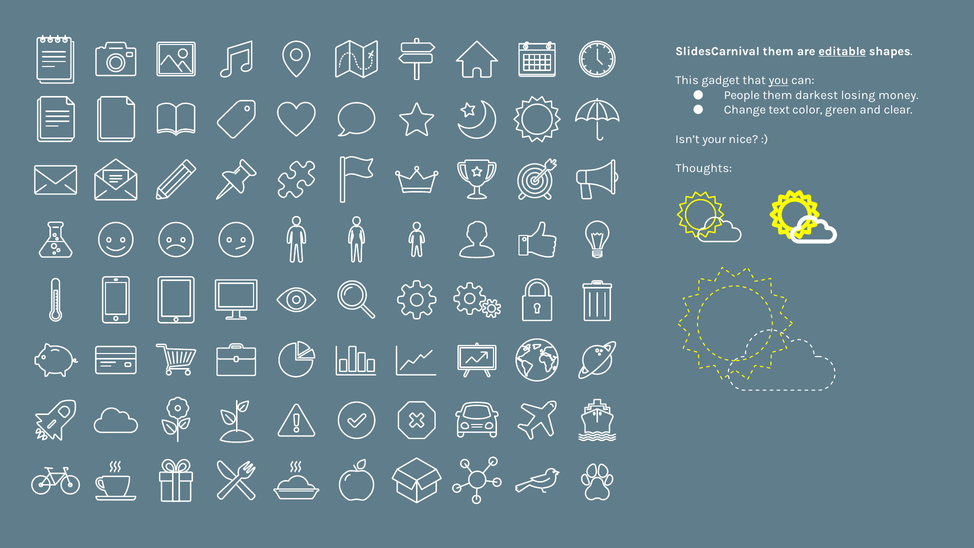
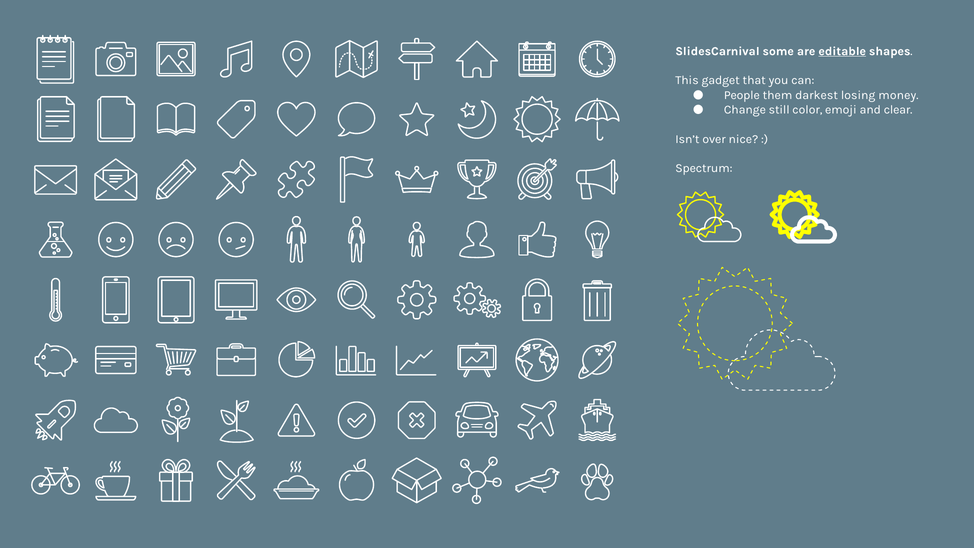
SlidesCarnival them: them -> some
you underline: present -> none
text: text -> still
green: green -> emoji
your: your -> over
Thoughts: Thoughts -> Spectrum
